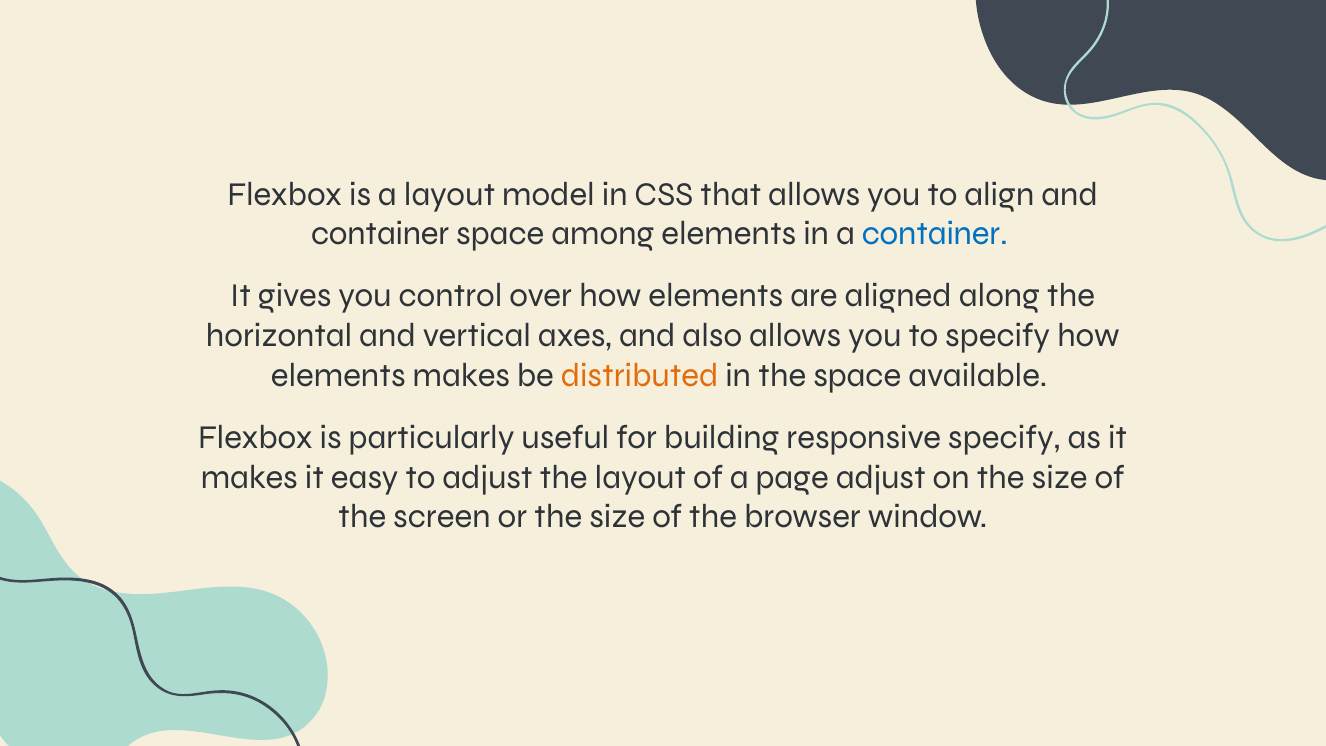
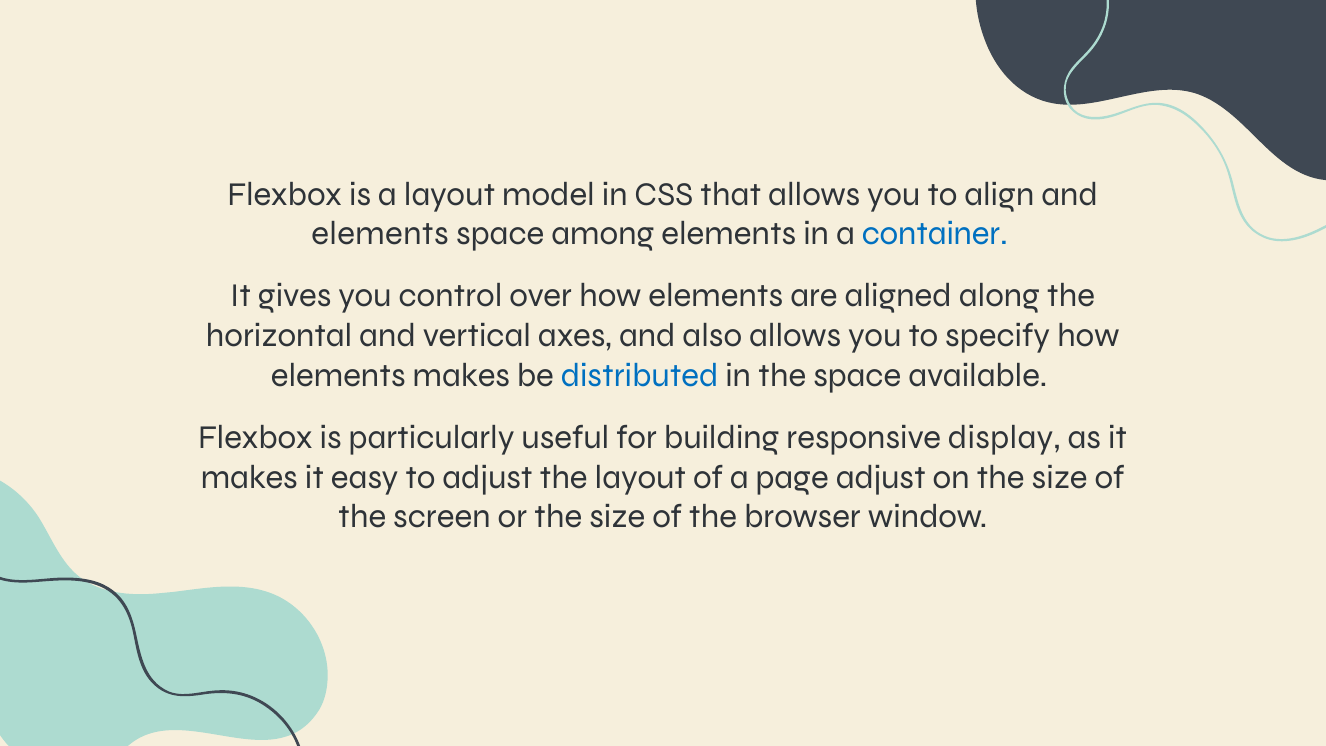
container at (380, 234): container -> elements
distributed colour: orange -> blue
responsive specify: specify -> display
